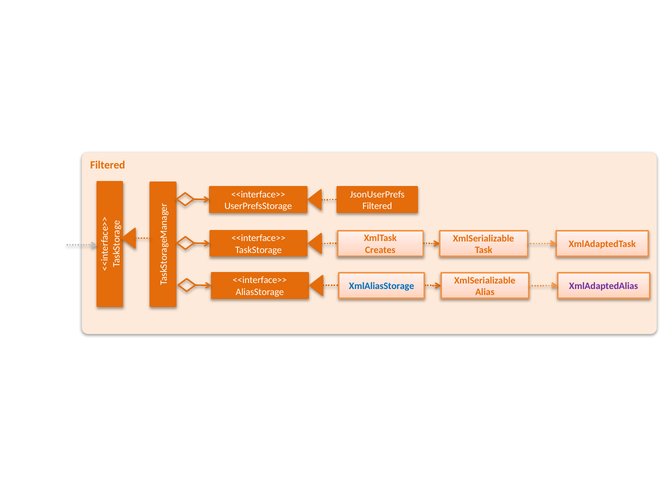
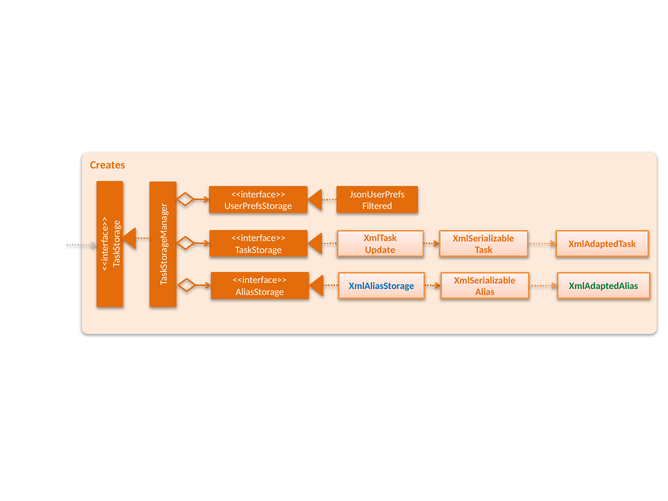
Filtered at (108, 165): Filtered -> Creates
Creates: Creates -> Update
XmlAdaptedAlias colour: purple -> green
